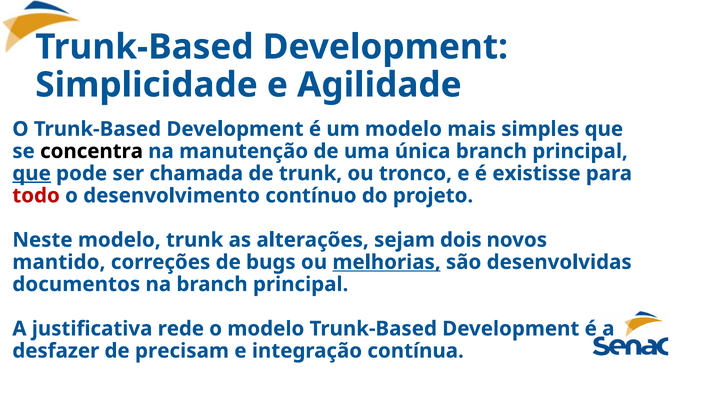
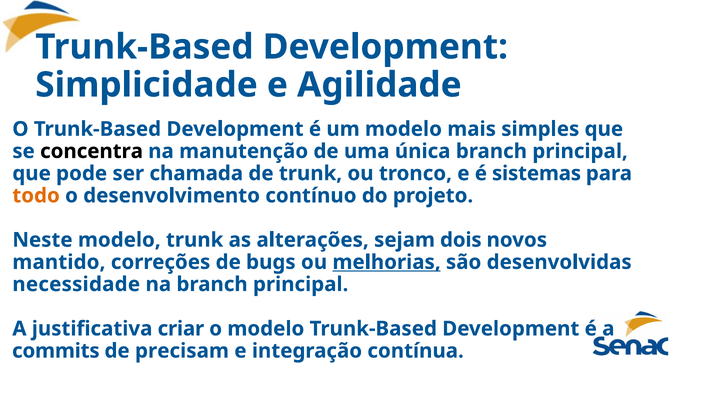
que at (32, 173) underline: present -> none
existisse: existisse -> sistemas
todo colour: red -> orange
documentos: documentos -> necessidade
rede: rede -> criar
desfazer: desfazer -> commits
